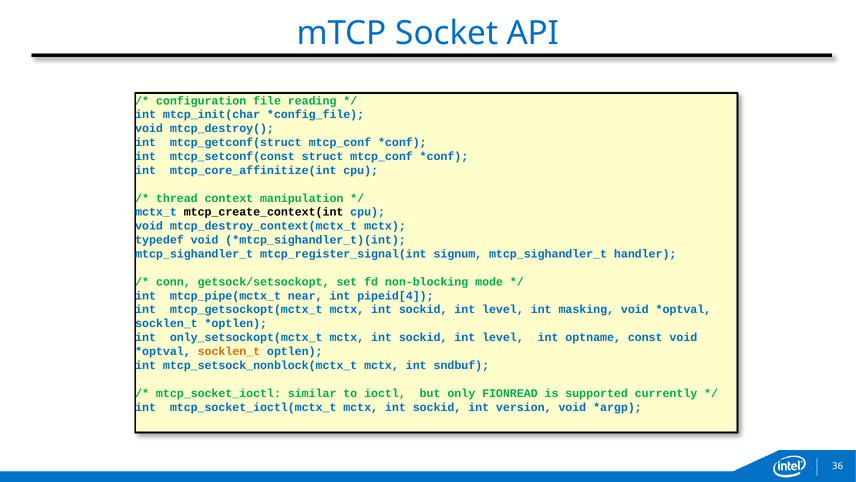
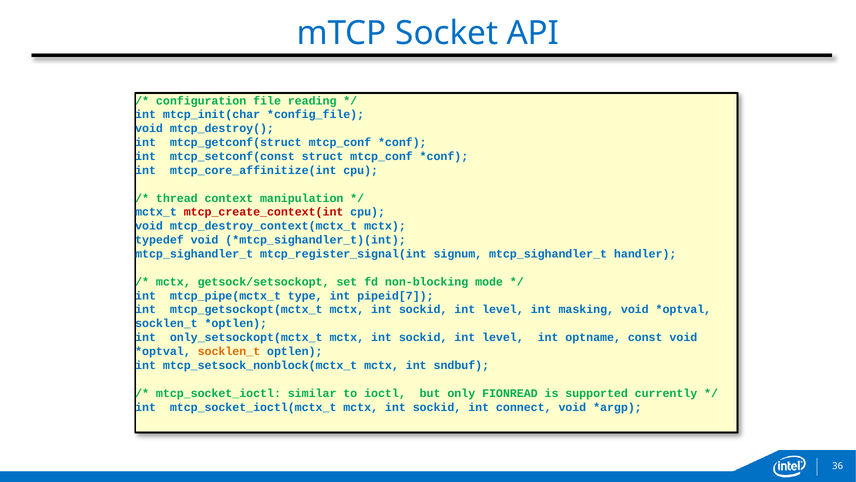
mtcp_create_context(int colour: black -> red
conn at (173, 281): conn -> mctx
near: near -> type
pipeid[4: pipeid[4 -> pipeid[7
version: version -> connect
